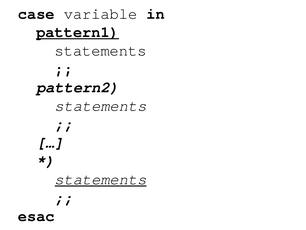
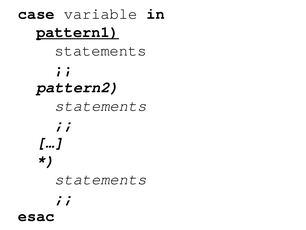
statements at (101, 179) underline: present -> none
